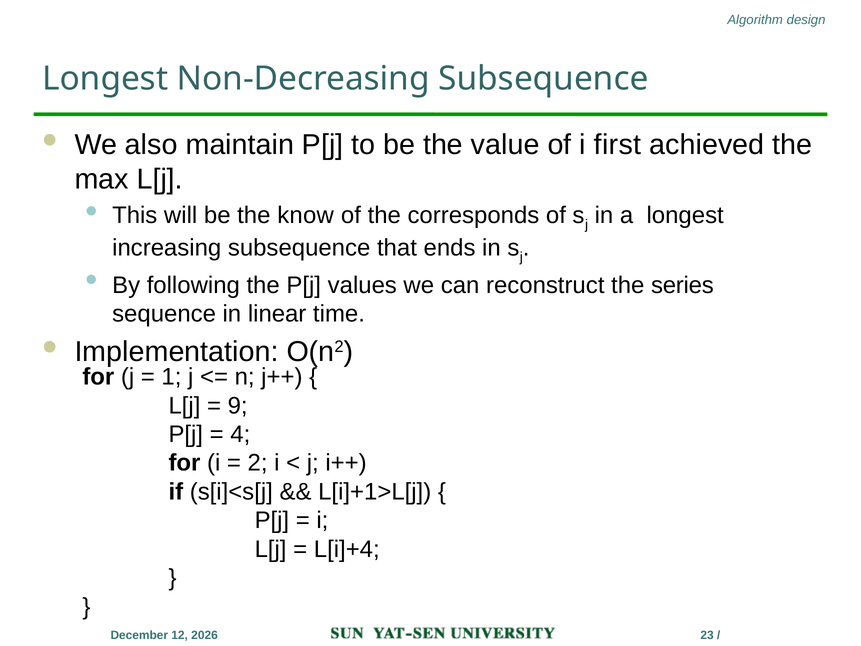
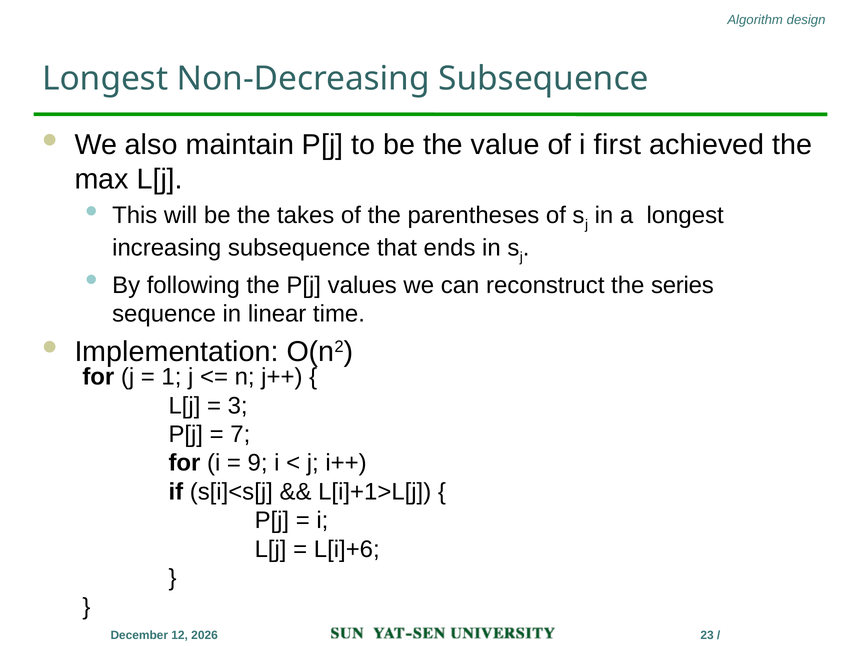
know: know -> takes
corresponds: corresponds -> parentheses
9: 9 -> 3
4: 4 -> 7
2: 2 -> 9
L[i]+4: L[i]+4 -> L[i]+6
